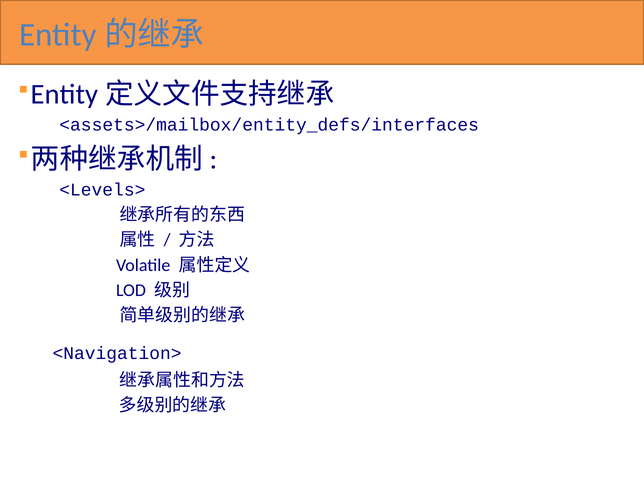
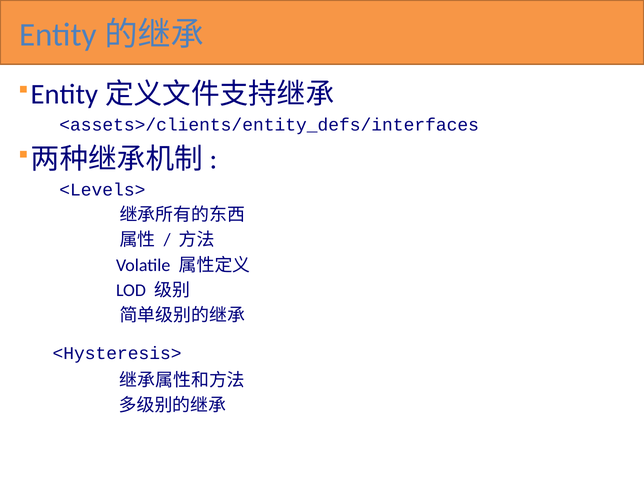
<assets>/mailbox/entity_defs/interfaces: <assets>/mailbox/entity_defs/interfaces -> <assets>/clients/entity_defs/interfaces
<Navigation>: <Navigation> -> <Hysteresis>
